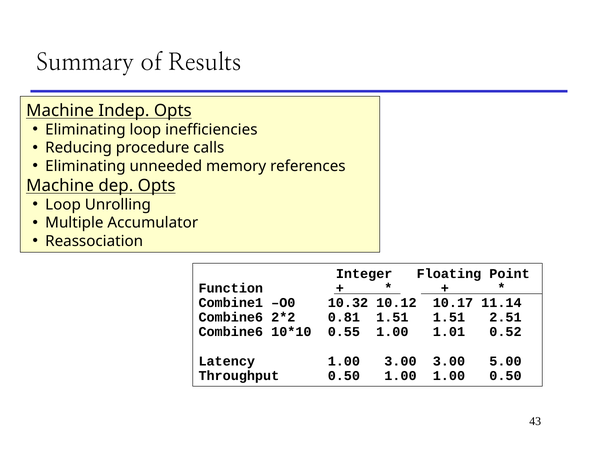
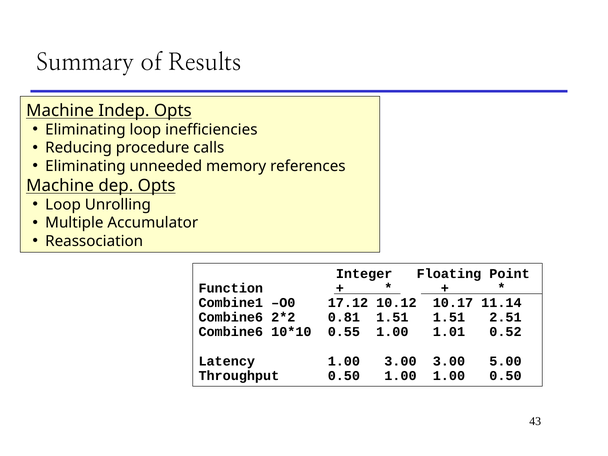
10.32: 10.32 -> 17.12
